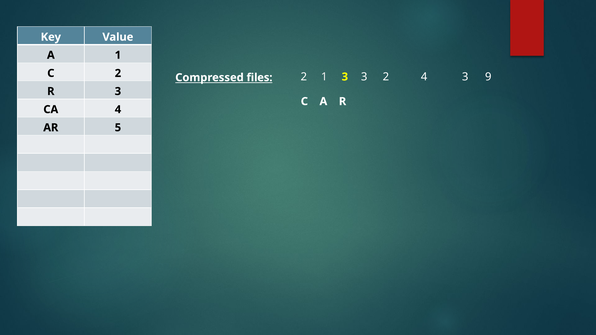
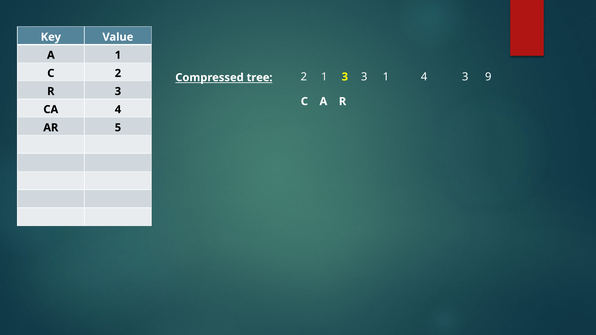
3 2: 2 -> 1
files: files -> tree
